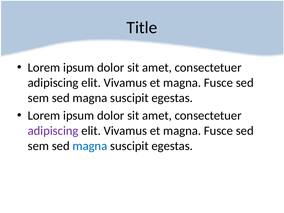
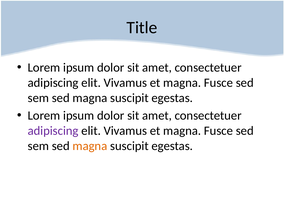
magna at (90, 146) colour: blue -> orange
